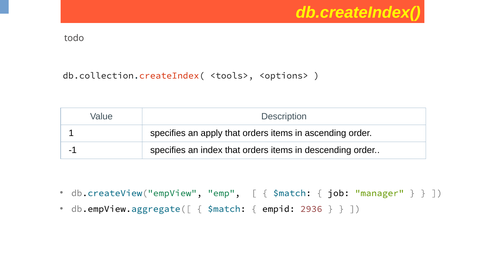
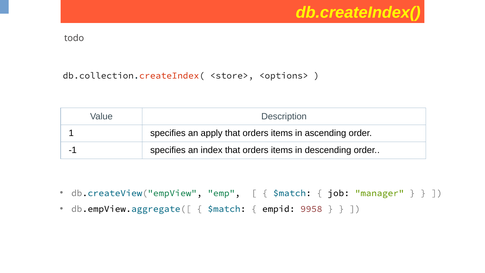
<tools>: <tools> -> <store>
2936: 2936 -> 9958
